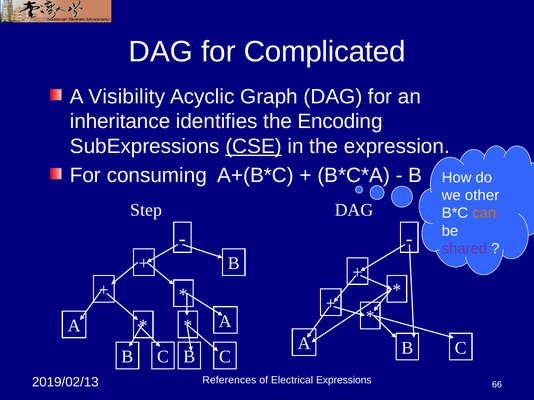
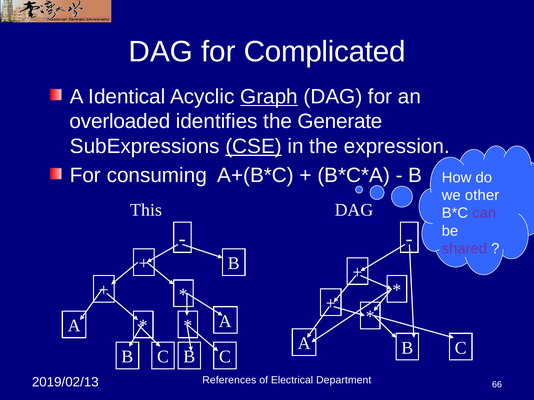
Visibility: Visibility -> Identical
Graph underline: none -> present
inheritance: inheritance -> overloaded
Encoding: Encoding -> Generate
Step: Step -> This
can colour: orange -> purple
Expressions: Expressions -> Department
